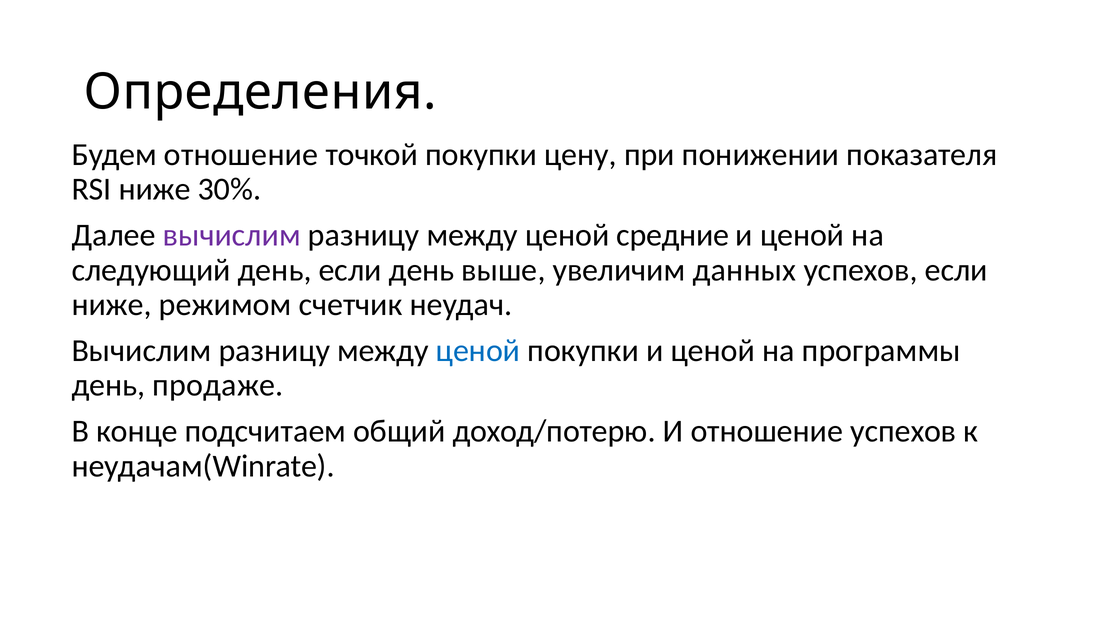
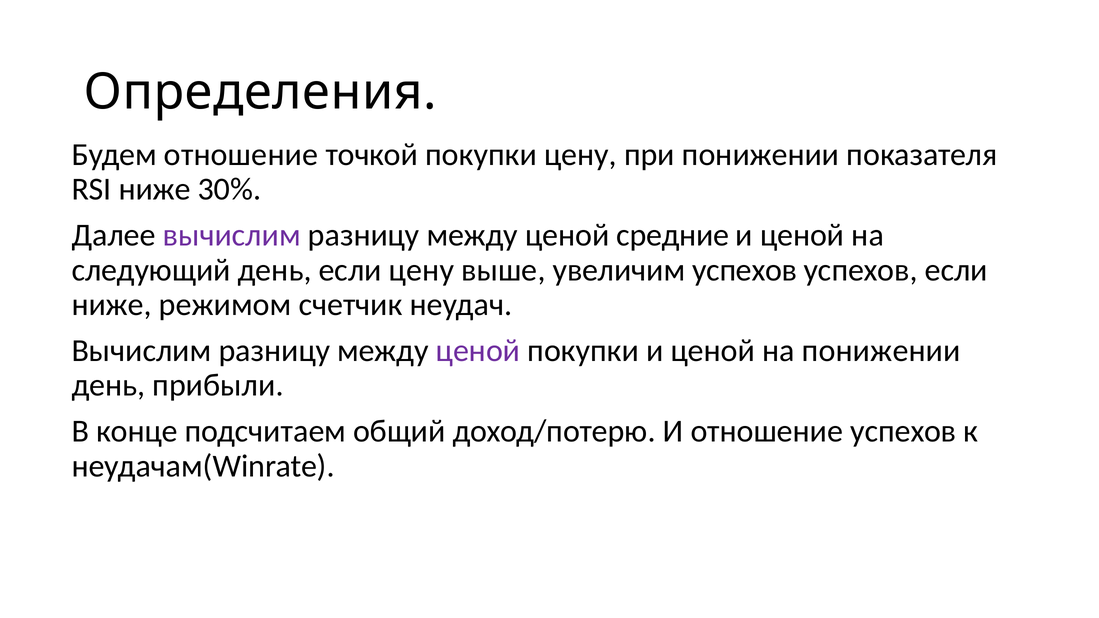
если день: день -> цену
увеличим данных: данных -> успехов
ценой at (478, 351) colour: blue -> purple
на программы: программы -> понижении
продаже: продаже -> прибыли
